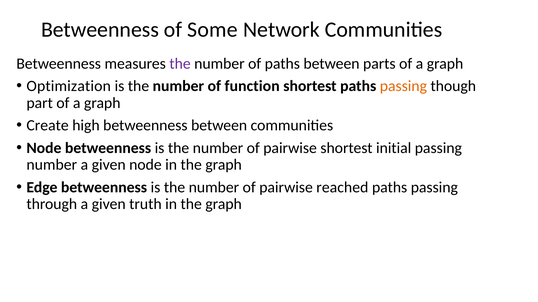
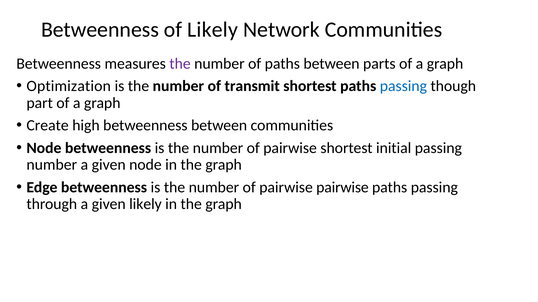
of Some: Some -> Likely
function: function -> transmit
passing at (403, 86) colour: orange -> blue
pairwise reached: reached -> pairwise
given truth: truth -> likely
